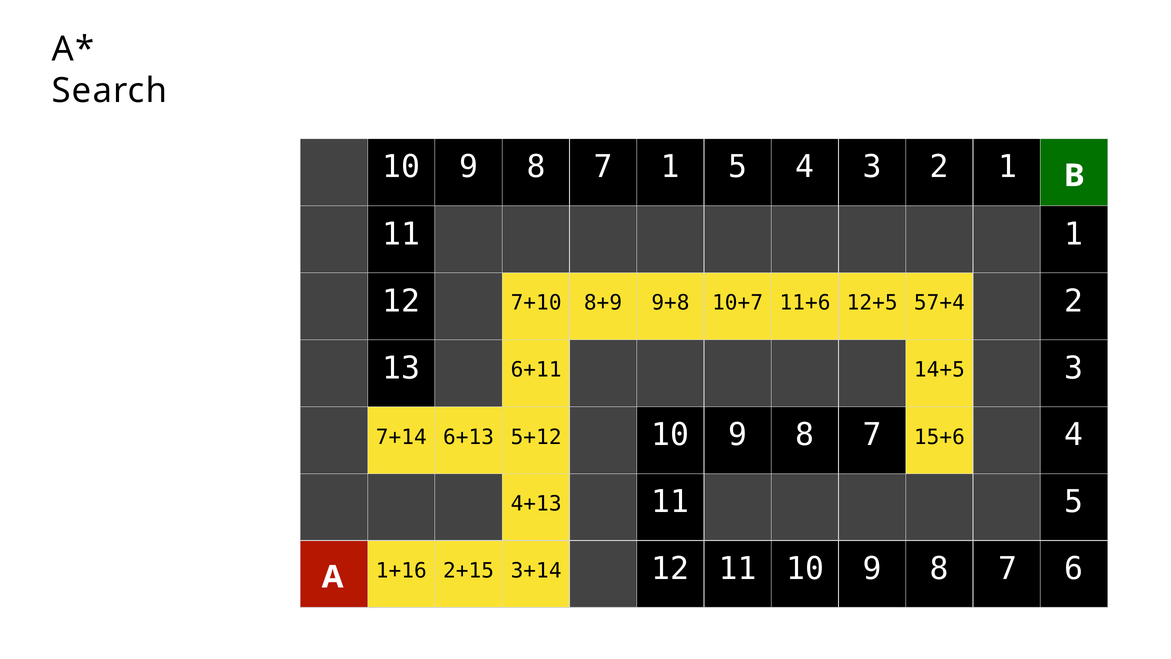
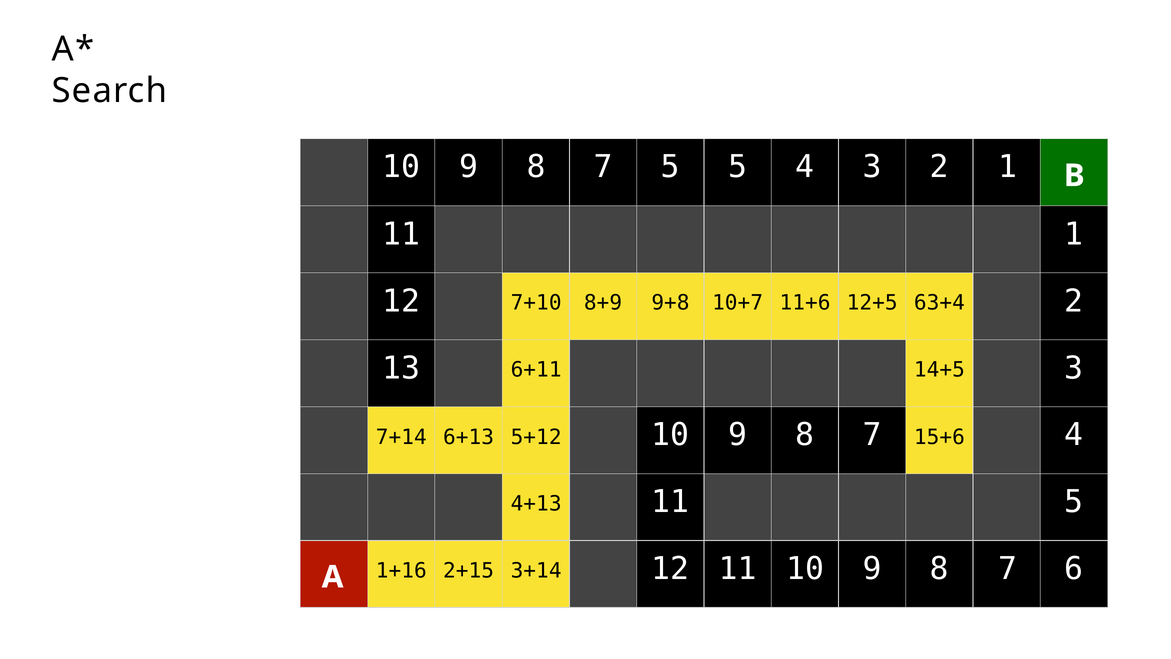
7 1: 1 -> 5
57+4: 57+4 -> 63+4
